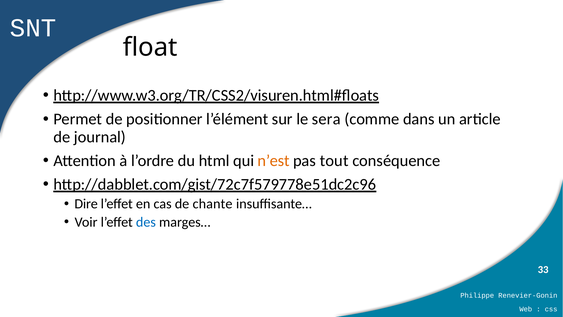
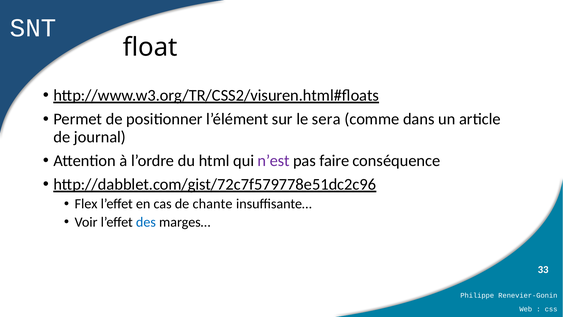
n’est colour: orange -> purple
tout: tout -> faire
Dire: Dire -> Flex
